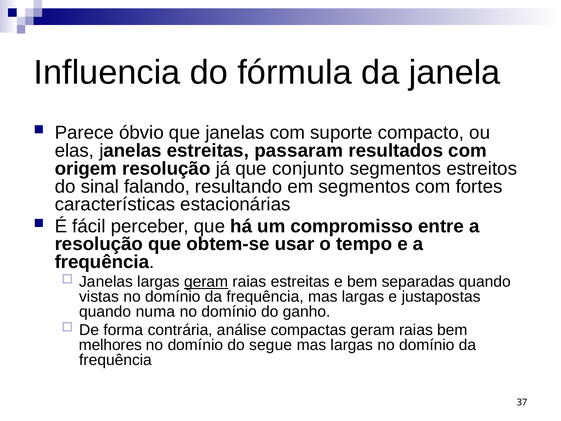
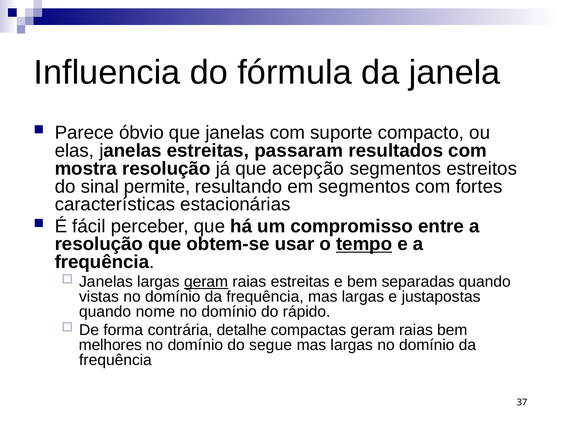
origem: origem -> mostra
conjunto: conjunto -> acepção
falando: falando -> permite
tempo underline: none -> present
numa: numa -> nome
ganho: ganho -> rápido
análise: análise -> detalhe
